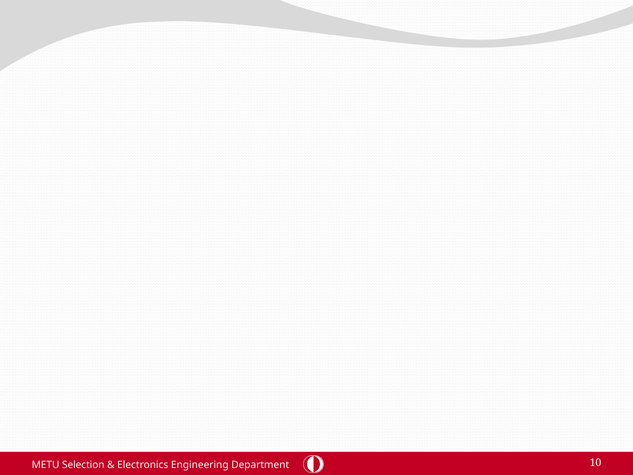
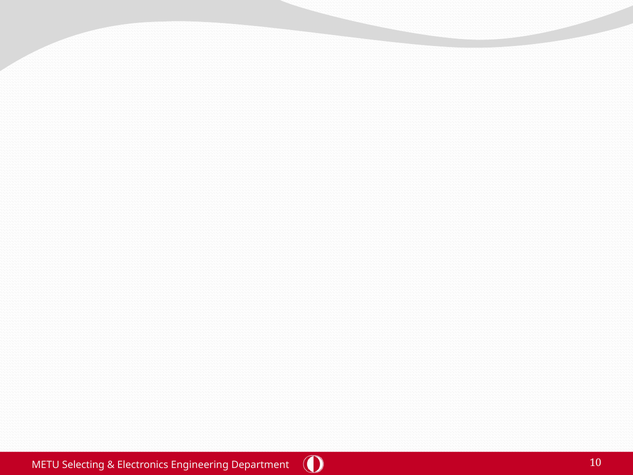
Selection: Selection -> Selecting
